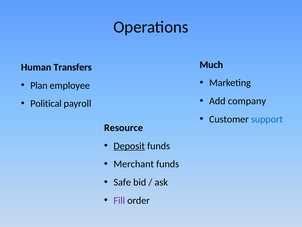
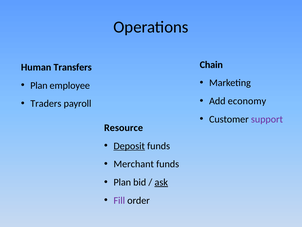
Much: Much -> Chain
company: company -> economy
Political: Political -> Traders
support colour: blue -> purple
Safe at (122, 182): Safe -> Plan
ask underline: none -> present
